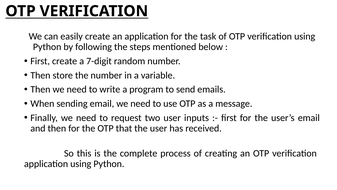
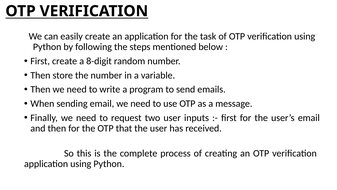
7-digit: 7-digit -> 8-digit
